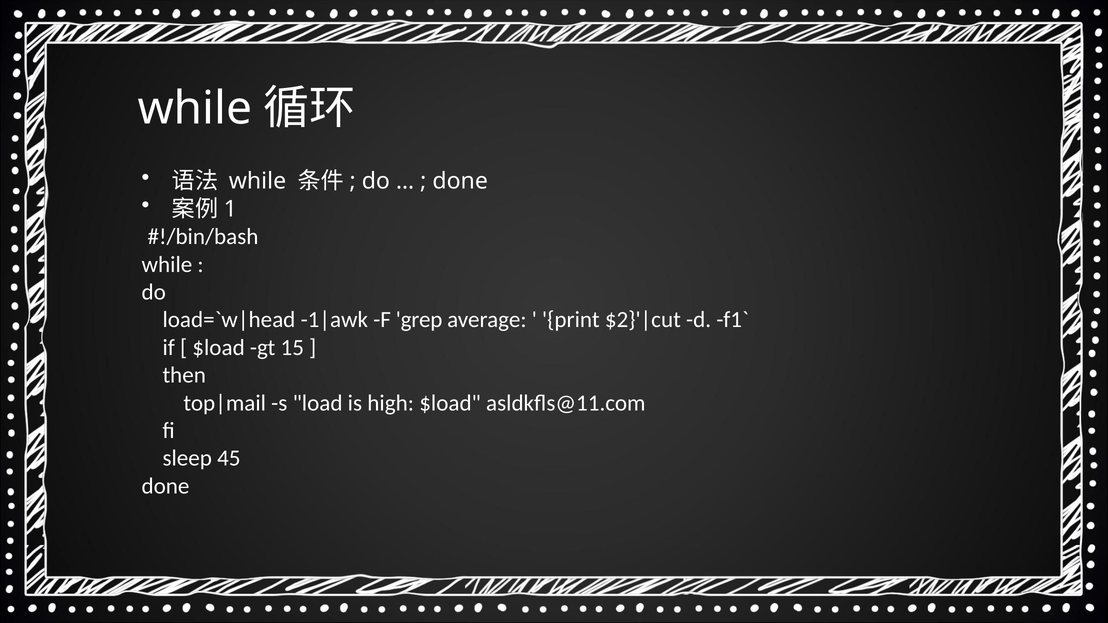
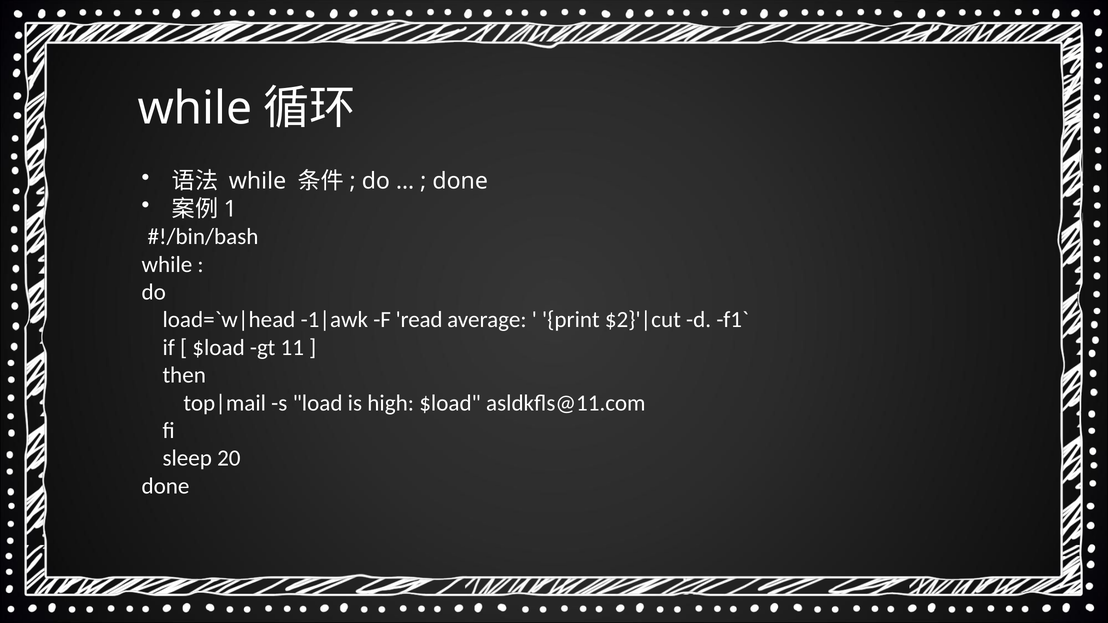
grep: grep -> read
15: 15 -> 11
45: 45 -> 20
